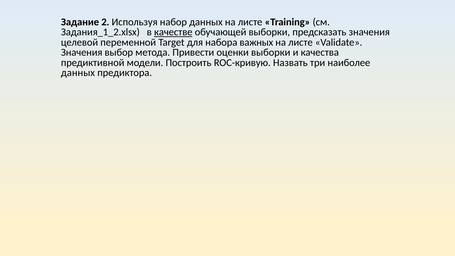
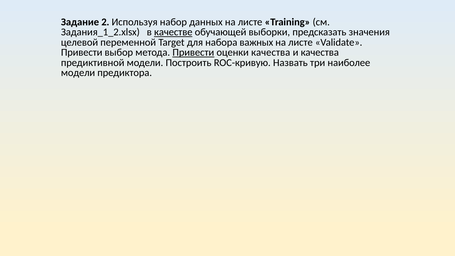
Значения at (82, 52): Значения -> Привести
Привести at (193, 52) underline: none -> present
оценки выборки: выборки -> качества
данных at (78, 73): данных -> модели
